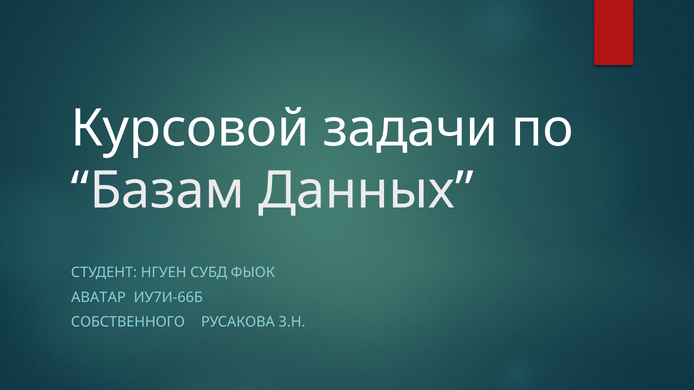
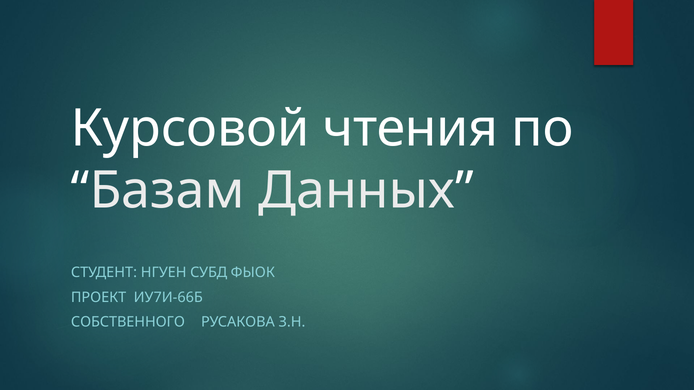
задачи: задачи -> чтения
АВАТАР: АВАТАР -> ПРОЕКТ
